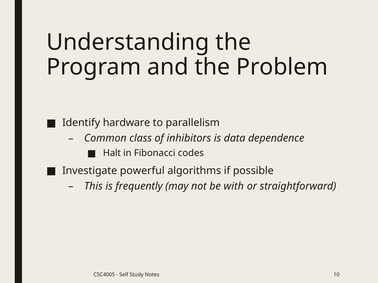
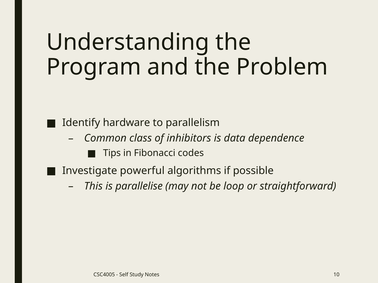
Halt: Halt -> Tips
frequently: frequently -> parallelise
with: with -> loop
